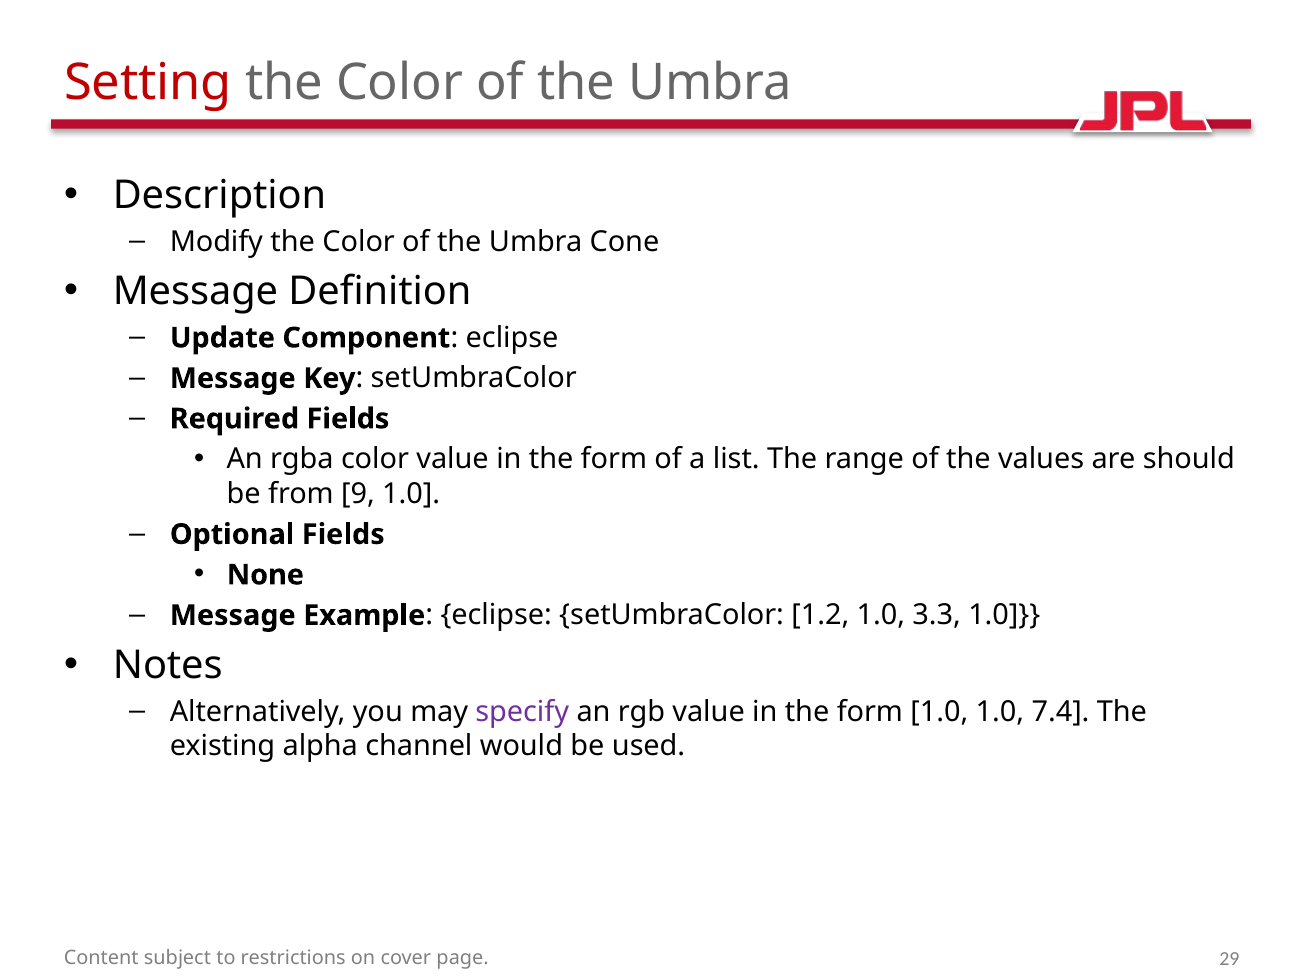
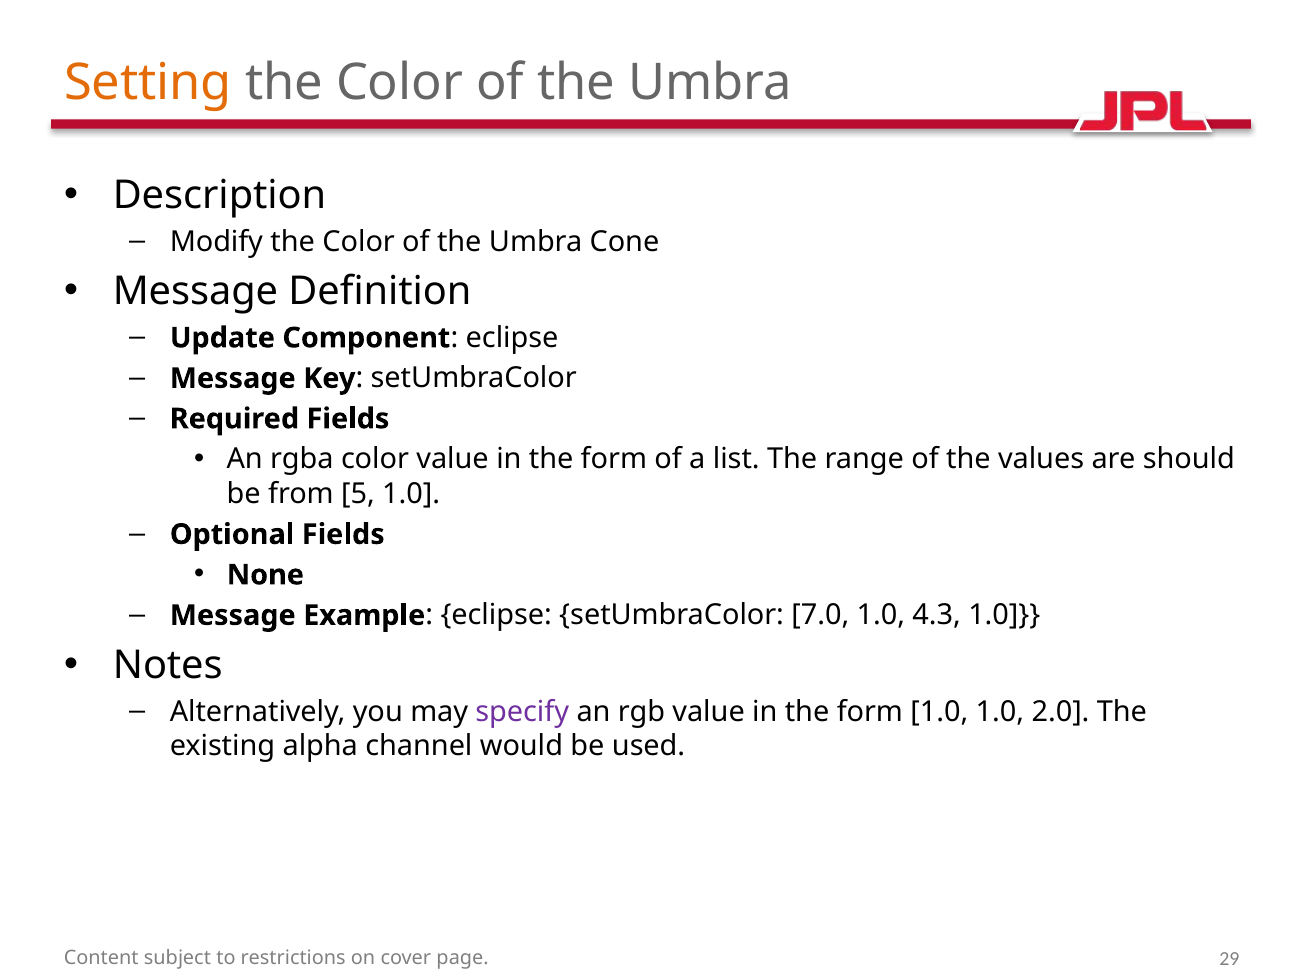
Setting colour: red -> orange
9: 9 -> 5
1.2: 1.2 -> 7.0
3.3: 3.3 -> 4.3
7.4: 7.4 -> 2.0
